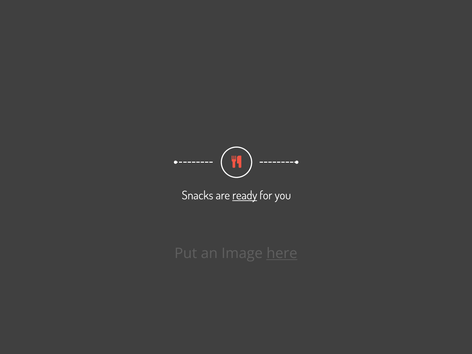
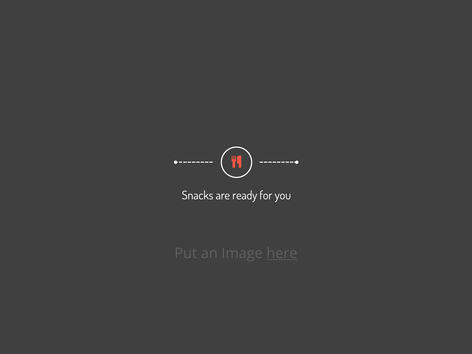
ready underline: present -> none
